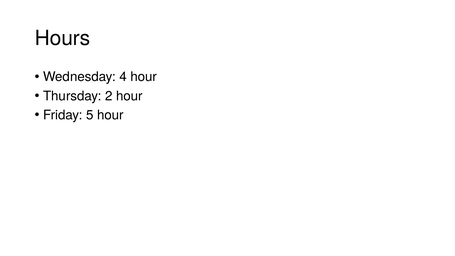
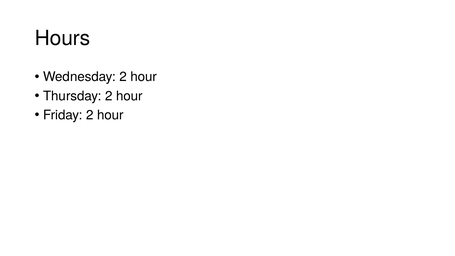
Wednesday 4: 4 -> 2
Friday 5: 5 -> 2
